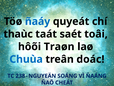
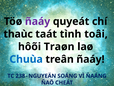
ñaáy at (38, 21) colour: blue -> purple
saét: saét -> tình
treân doác: doác -> ñaáy
